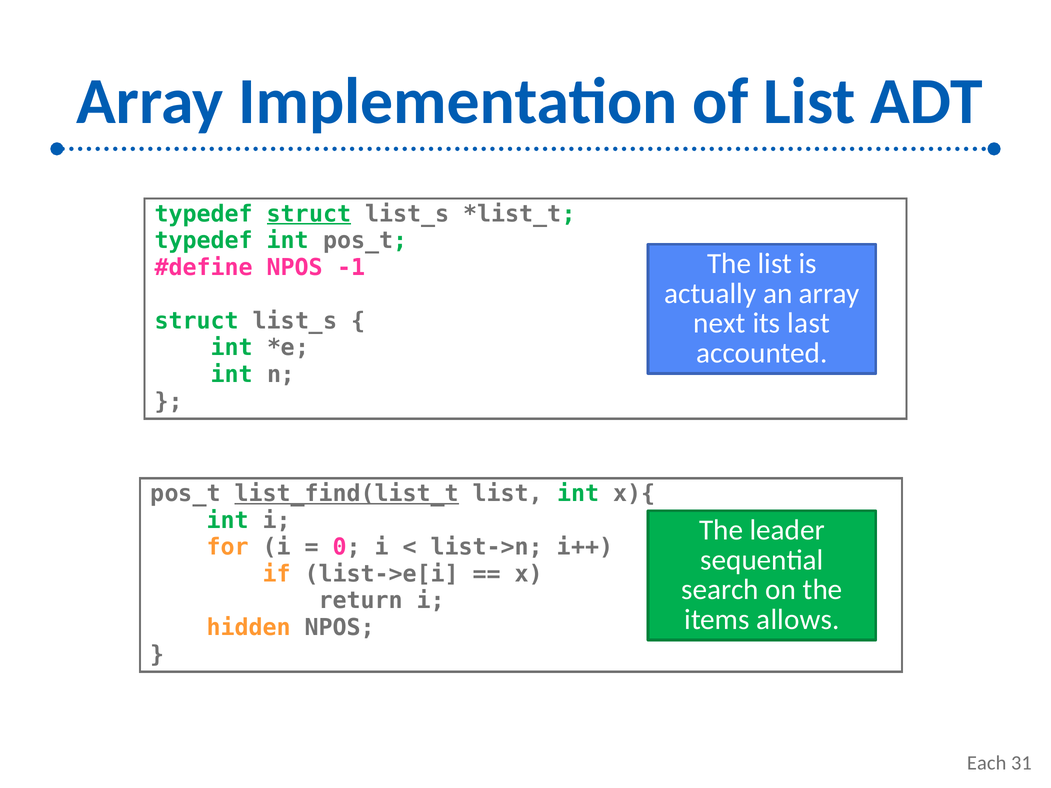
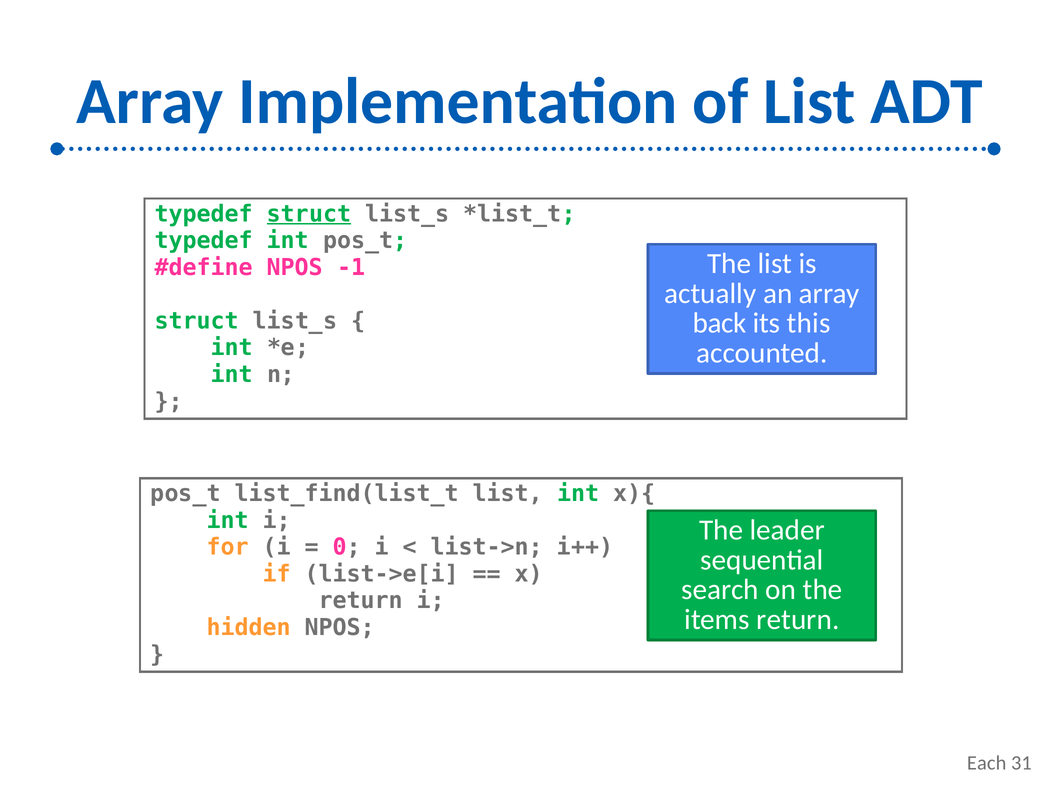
next: next -> back
last: last -> this
list_find(list_t underline: present -> none
items allows: allows -> return
